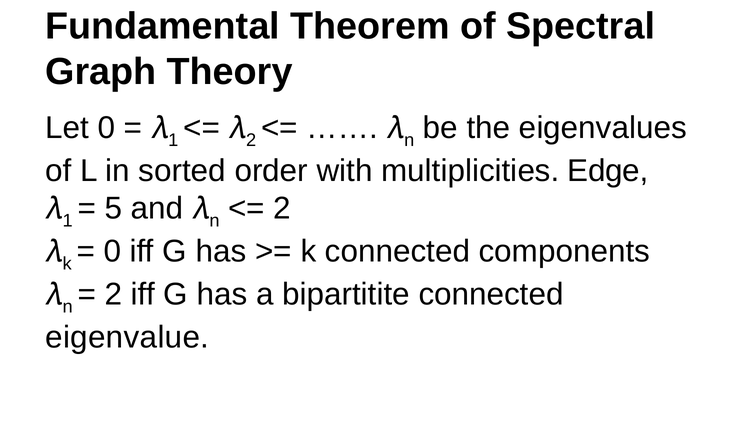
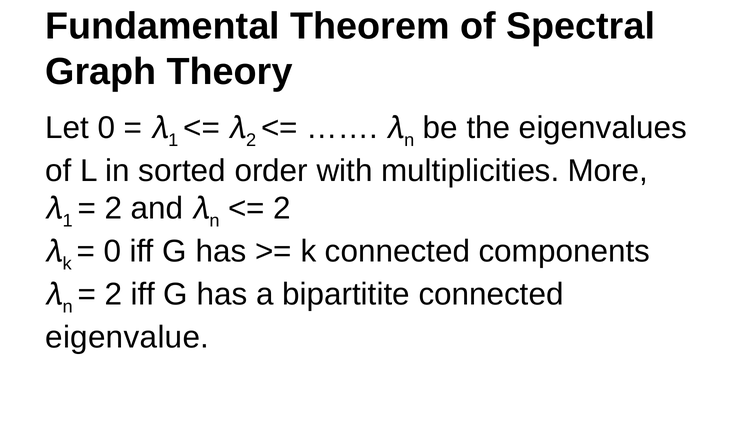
Edge: Edge -> More
5 at (113, 208): 5 -> 2
